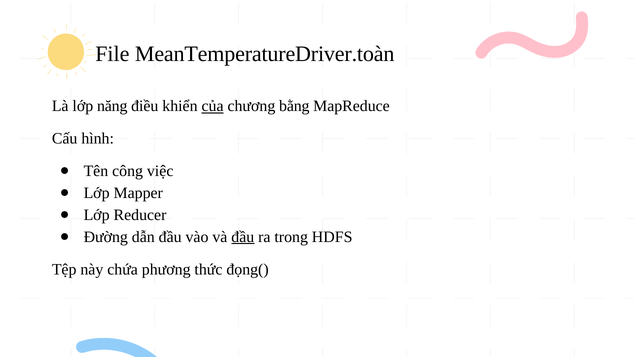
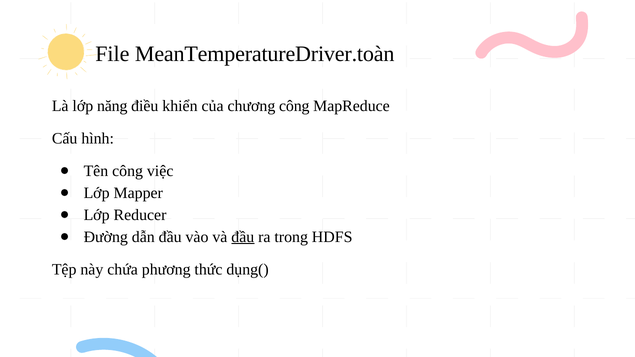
của underline: present -> none
chương bằng: bằng -> công
đọng(: đọng( -> dụng(
